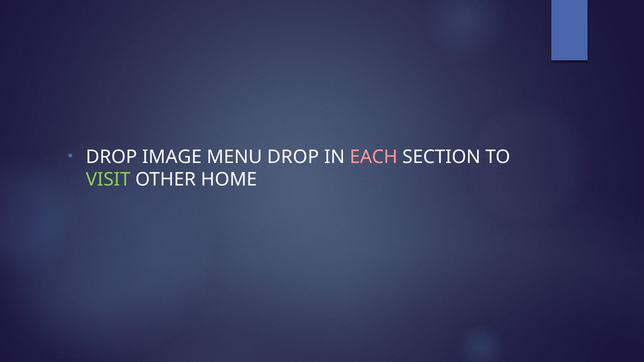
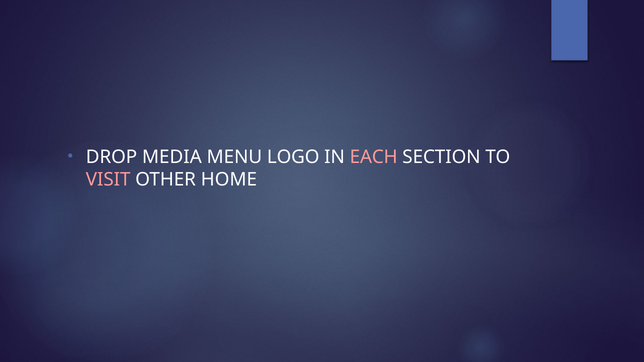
IMAGE: IMAGE -> MEDIA
MENU DROP: DROP -> LOGO
VISIT colour: light green -> pink
